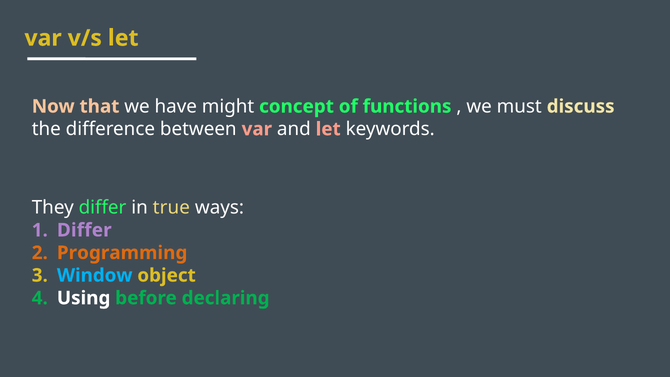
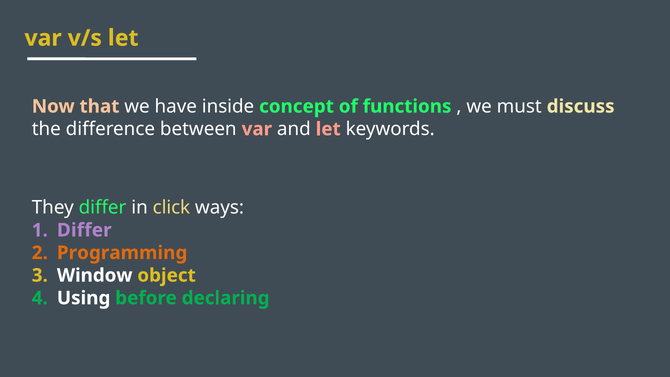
might: might -> inside
true: true -> click
Window colour: light blue -> white
